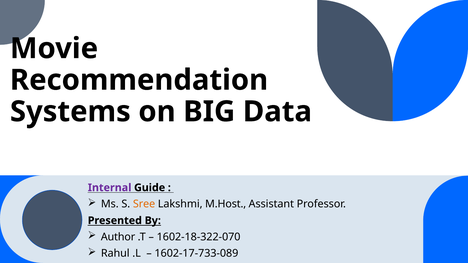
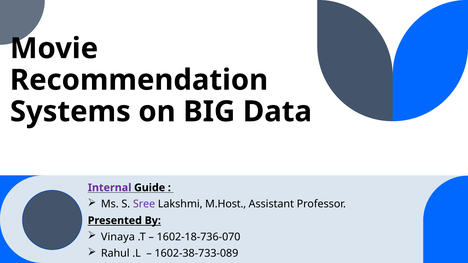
Sree colour: orange -> purple
Author: Author -> Vinaya
1602-18-322-070: 1602-18-322-070 -> 1602-18-736-070
1602-17-733-089: 1602-17-733-089 -> 1602-38-733-089
